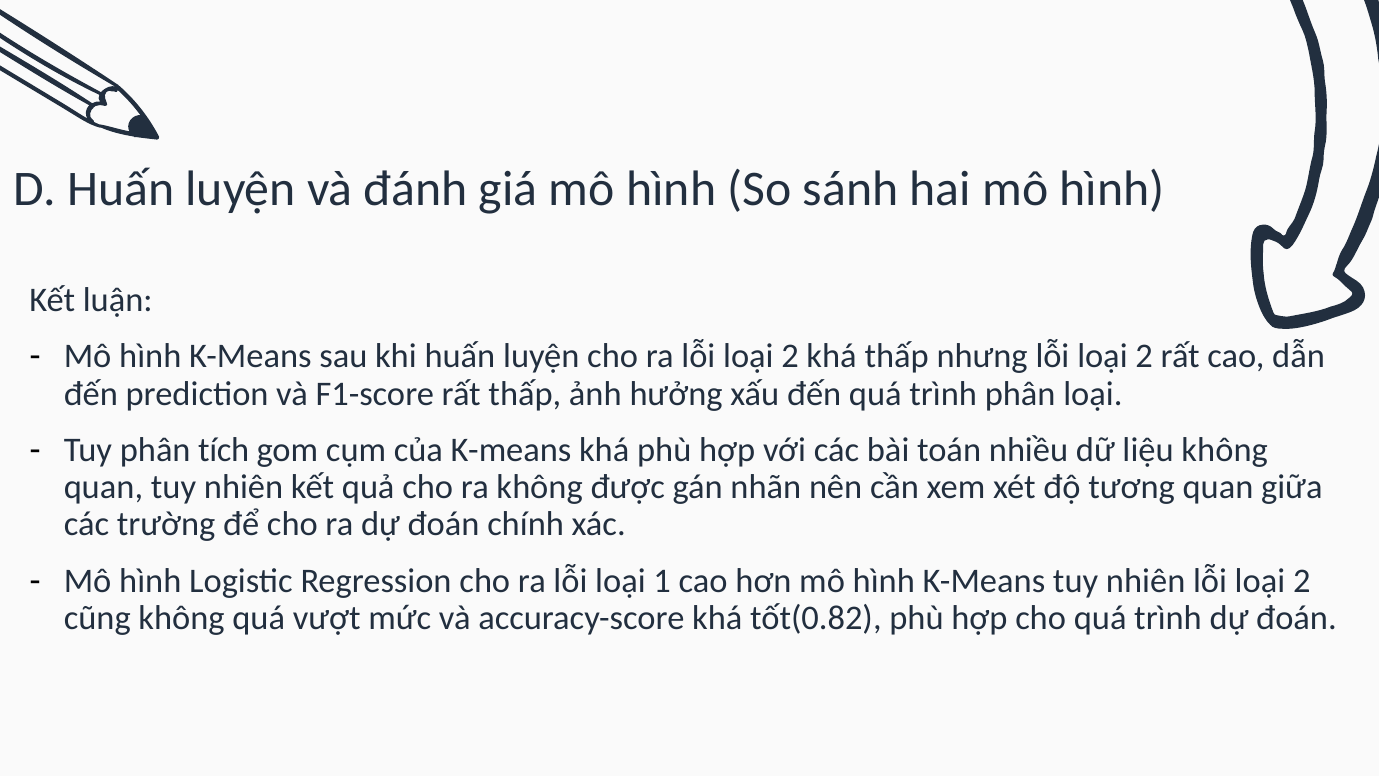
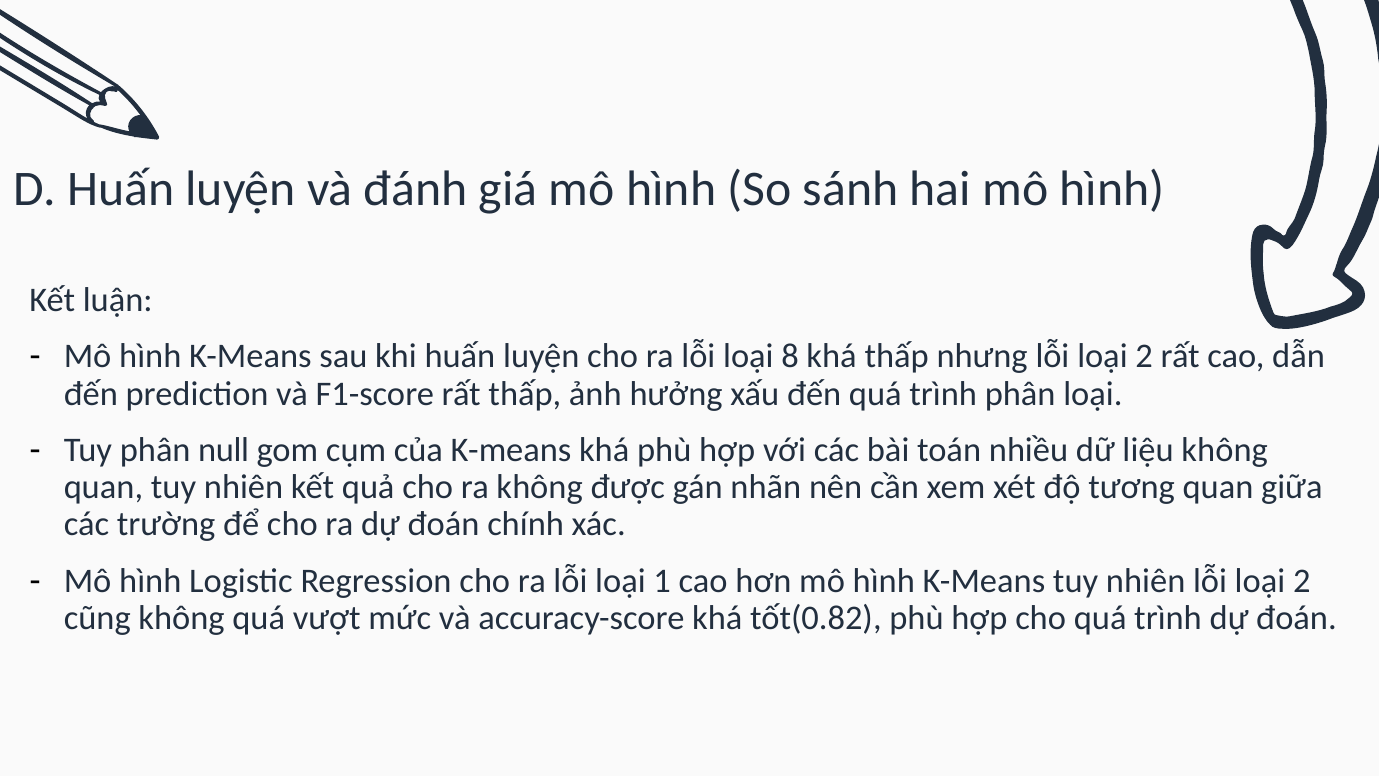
ra lỗi loại 2: 2 -> 8
tích: tích -> null
